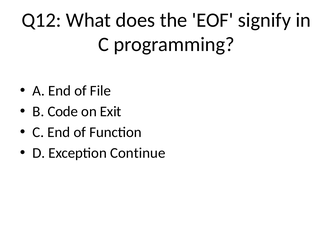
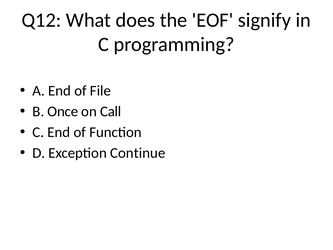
Code: Code -> Once
Exit: Exit -> Call
